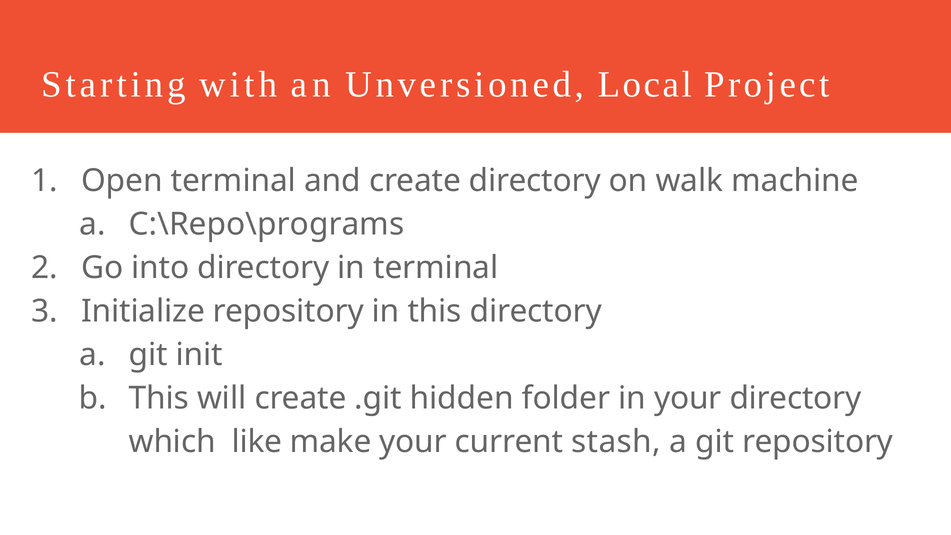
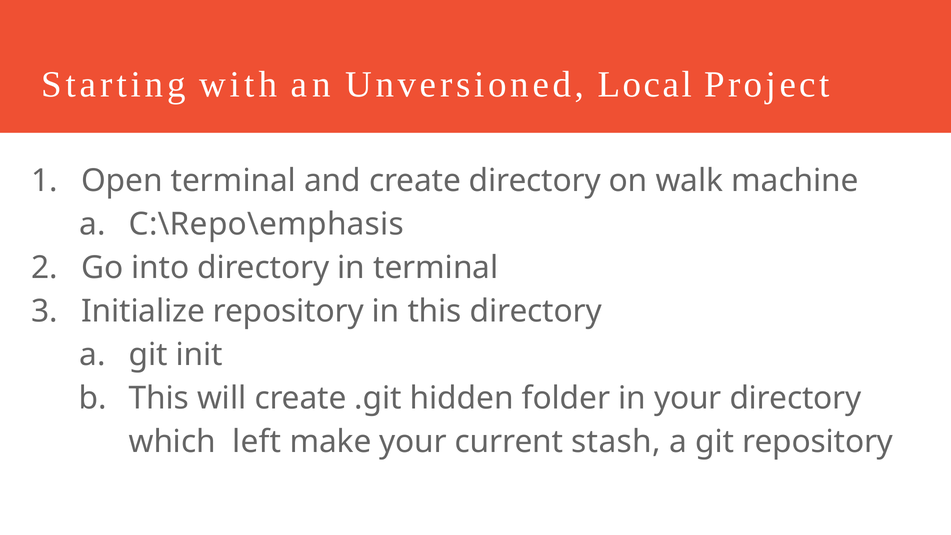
C:\Repo\programs: C:\Repo\programs -> C:\Repo\emphasis
like: like -> left
